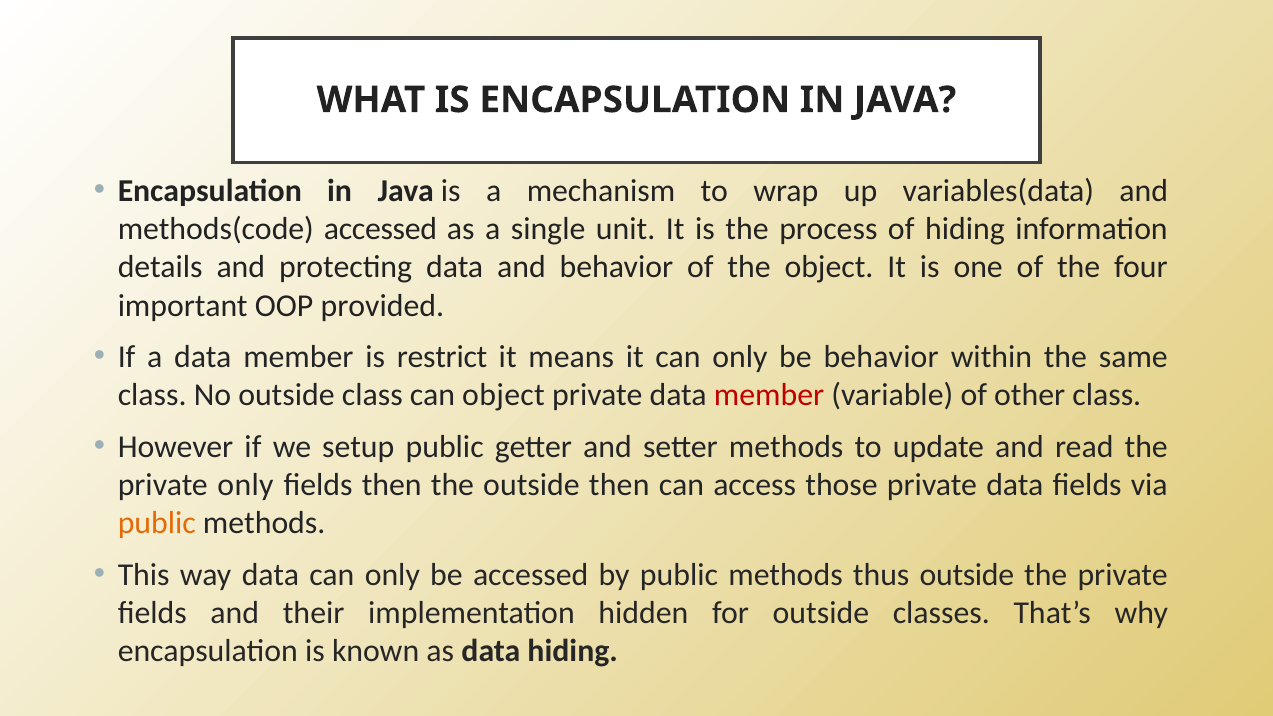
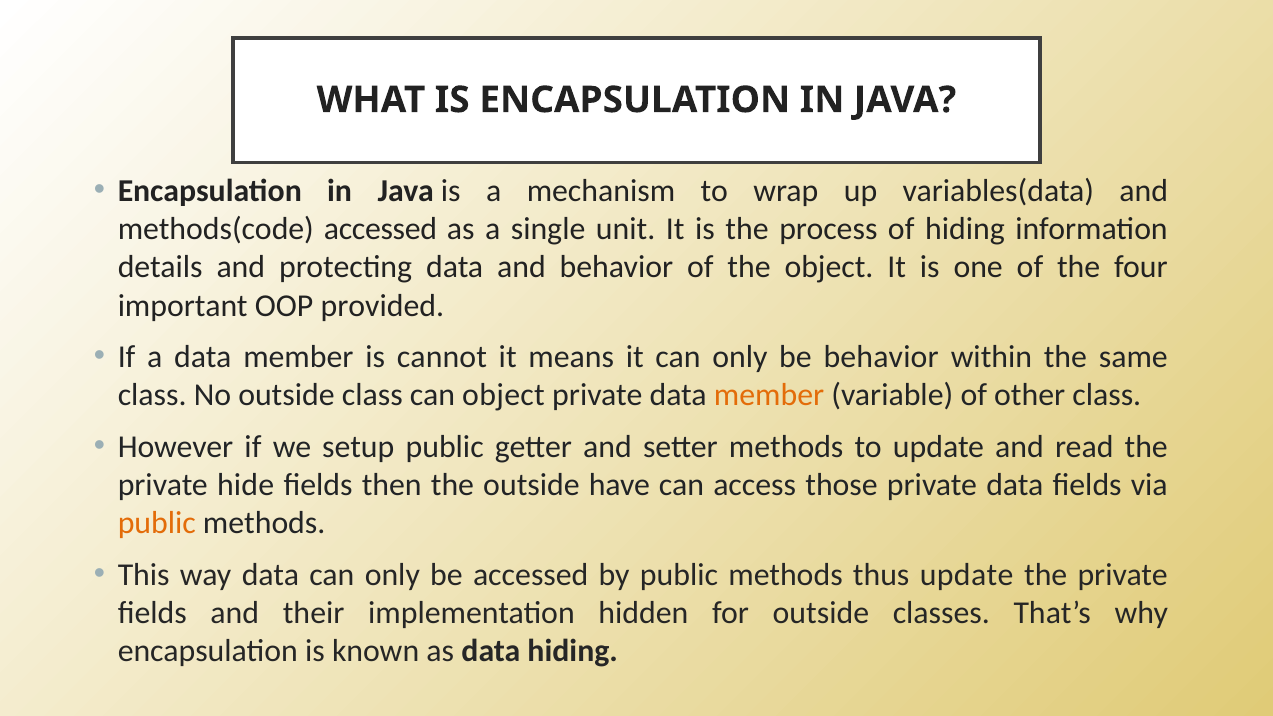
restrict: restrict -> cannot
member at (769, 395) colour: red -> orange
private only: only -> hide
outside then: then -> have
thus outside: outside -> update
